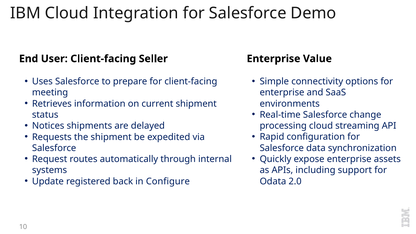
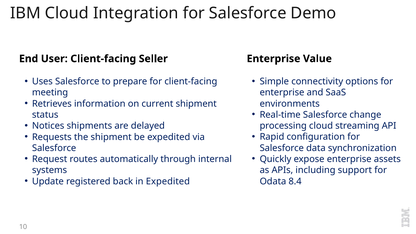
in Configure: Configure -> Expedited
2.0: 2.0 -> 8.4
